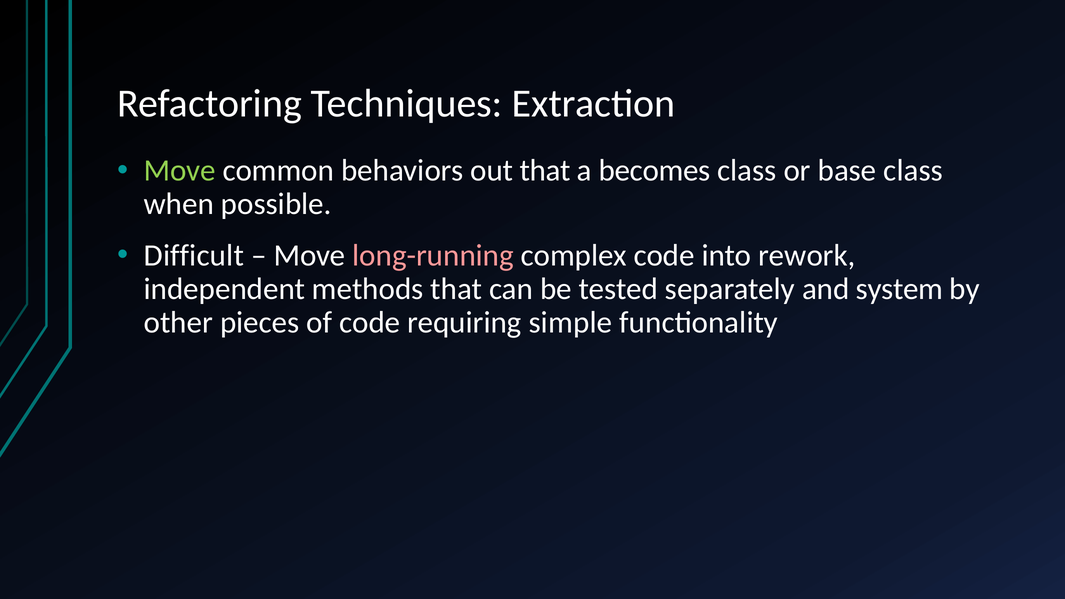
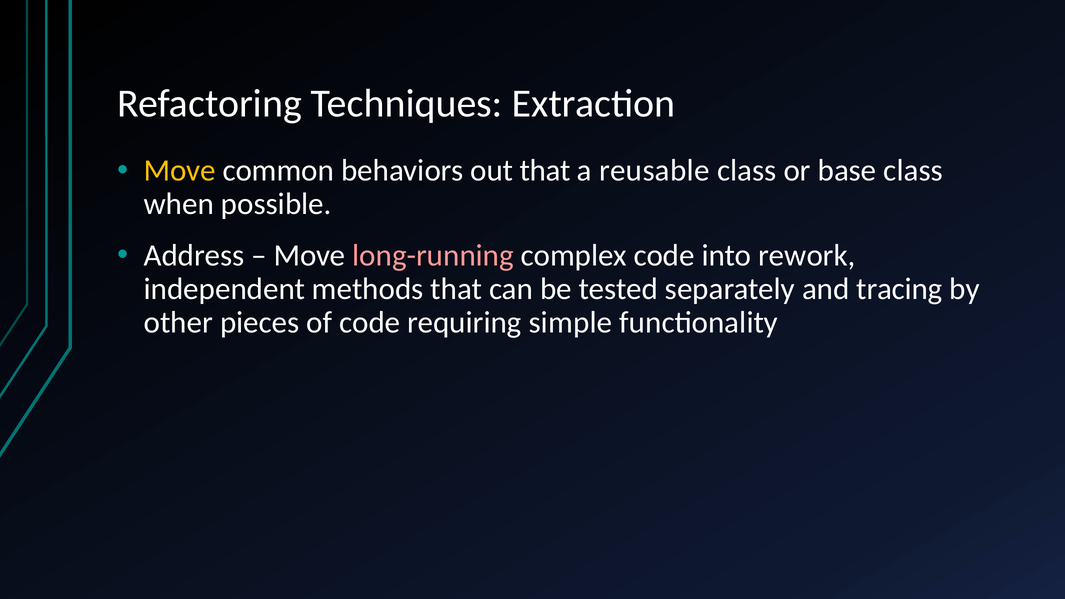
Move at (180, 171) colour: light green -> yellow
becomes: becomes -> reusable
Difficult: Difficult -> Address
system: system -> tracing
